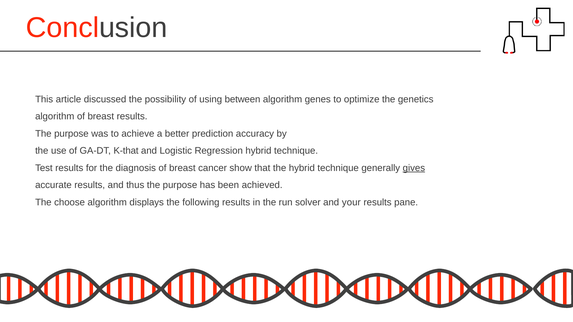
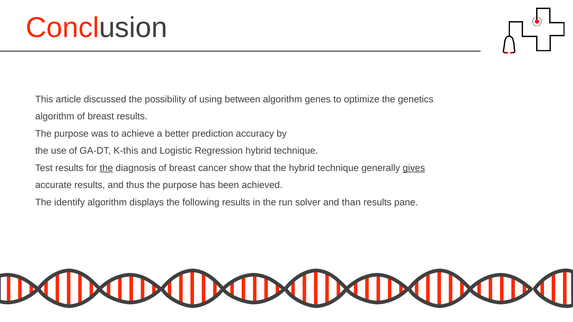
K-that: K-that -> K-this
the at (106, 168) underline: none -> present
choose: choose -> identify
your: your -> than
